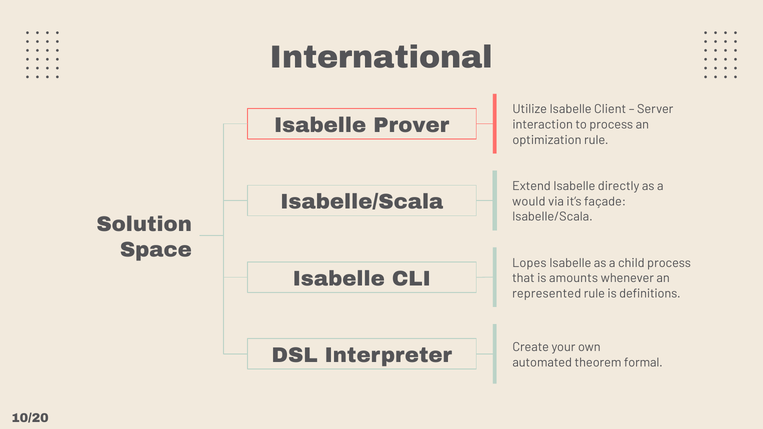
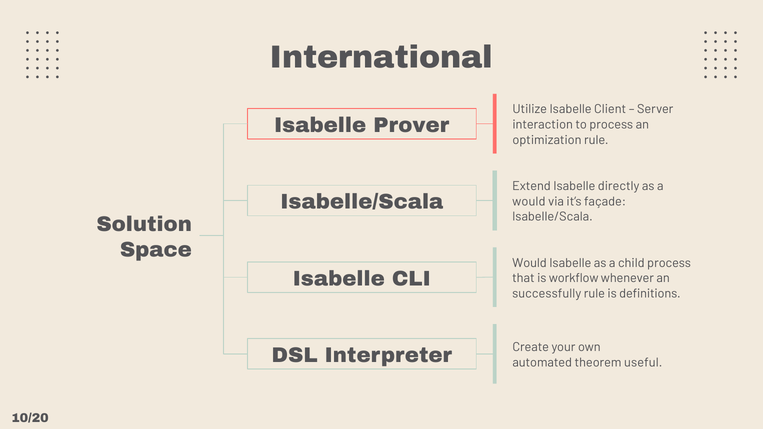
Lopes at (529, 263): Lopes -> Would
amounts: amounts -> workflow
represented: represented -> successfully
formal: formal -> useful
